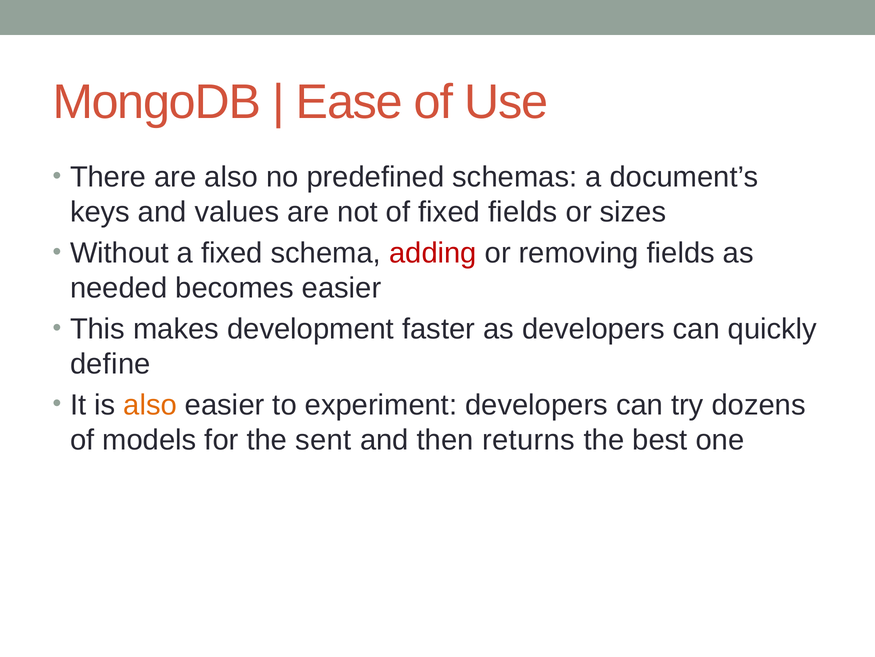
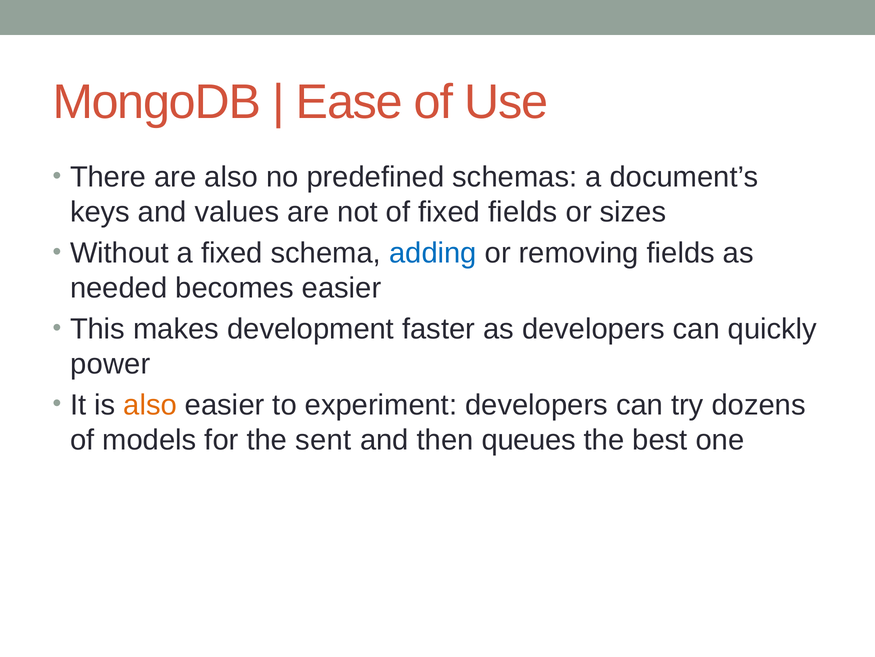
adding colour: red -> blue
define: define -> power
returns: returns -> queues
